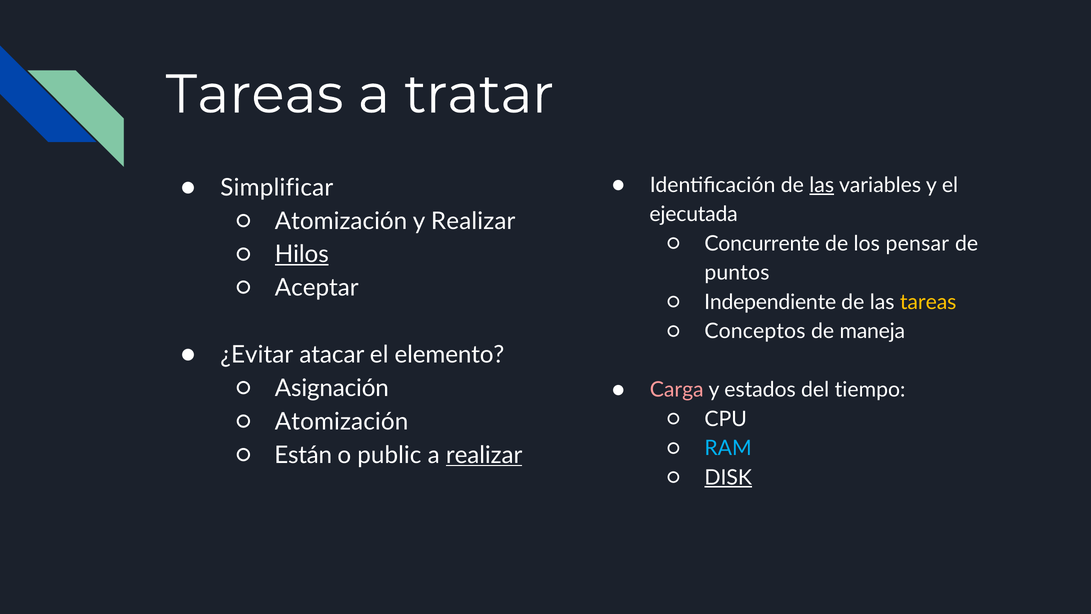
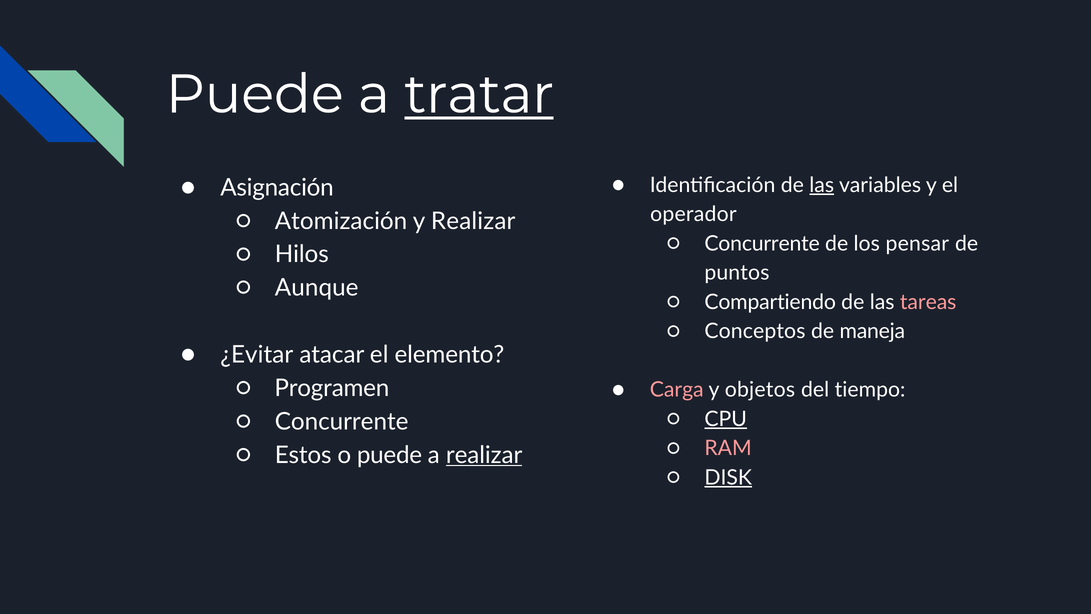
Tareas at (255, 94): Tareas -> Puede
tratar underline: none -> present
Simplificar: Simplificar -> Asignación
ejecutada: ejecutada -> operador
Hilos underline: present -> none
Aceptar: Aceptar -> Aunque
Independiente: Independiente -> Compartiendo
tareas at (928, 302) colour: yellow -> pink
Asignación: Asignación -> Programen
estados: estados -> objetos
CPU underline: none -> present
Atomización at (342, 421): Atomización -> Concurrente
RAM colour: light blue -> pink
Están: Están -> Estos
o public: public -> puede
